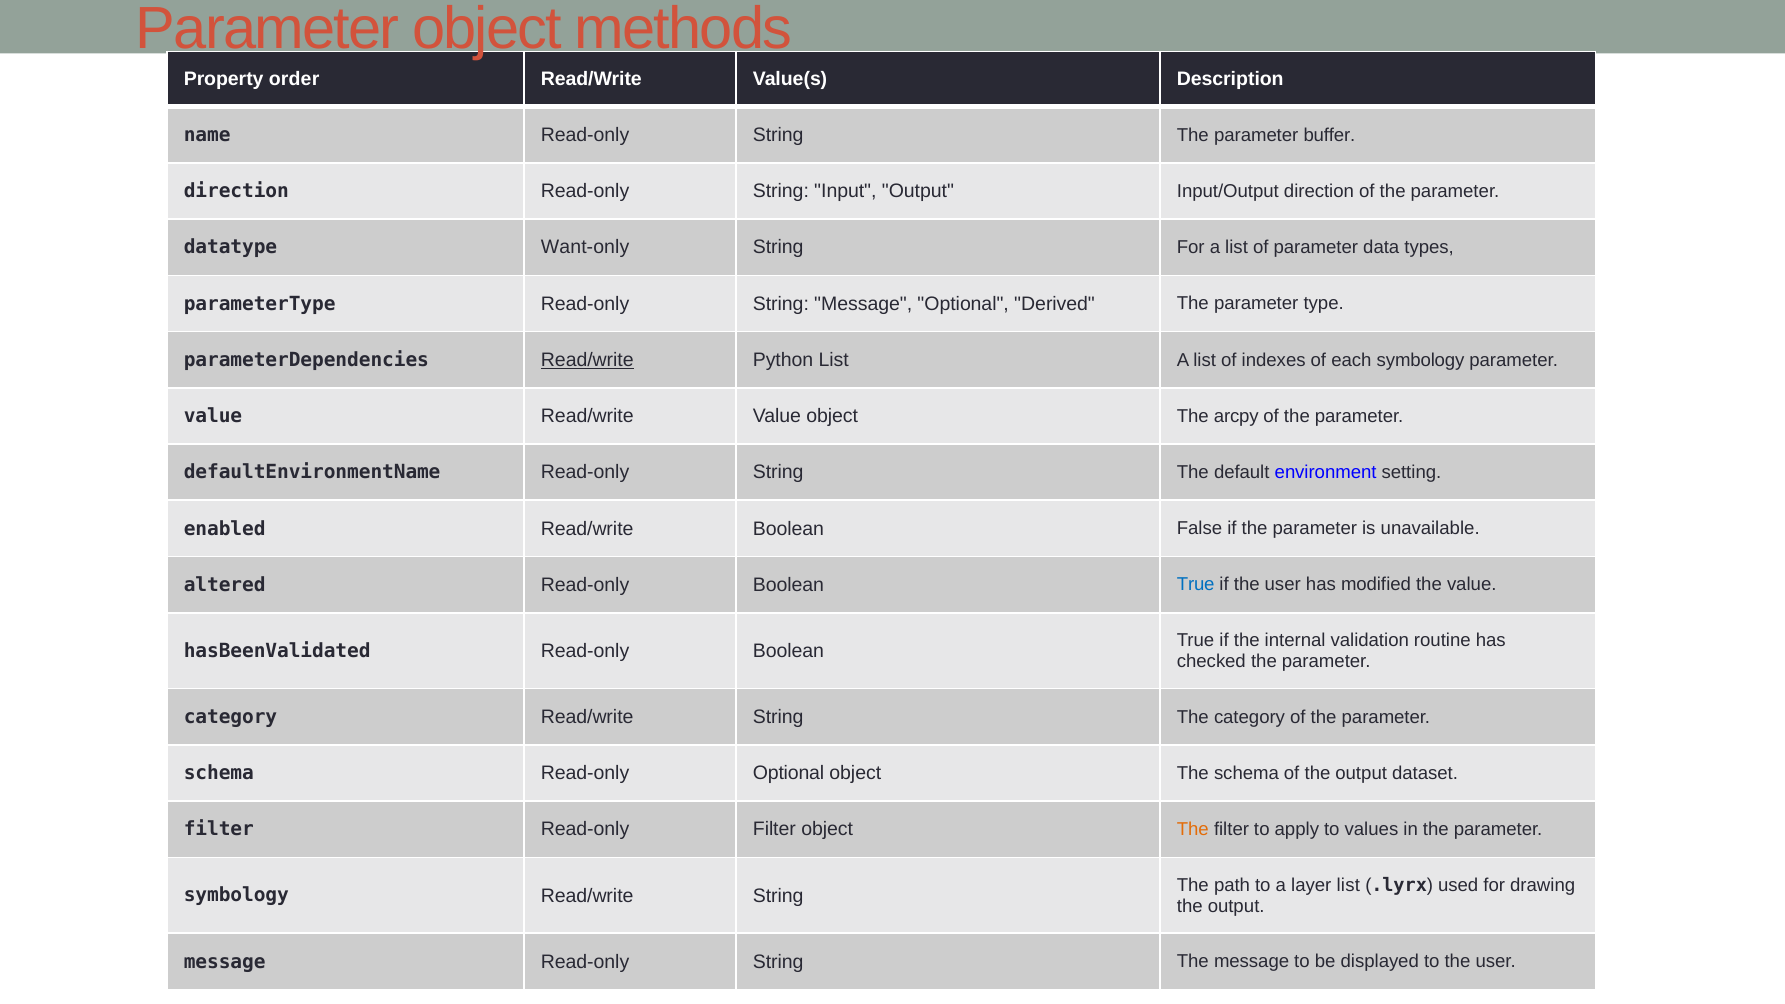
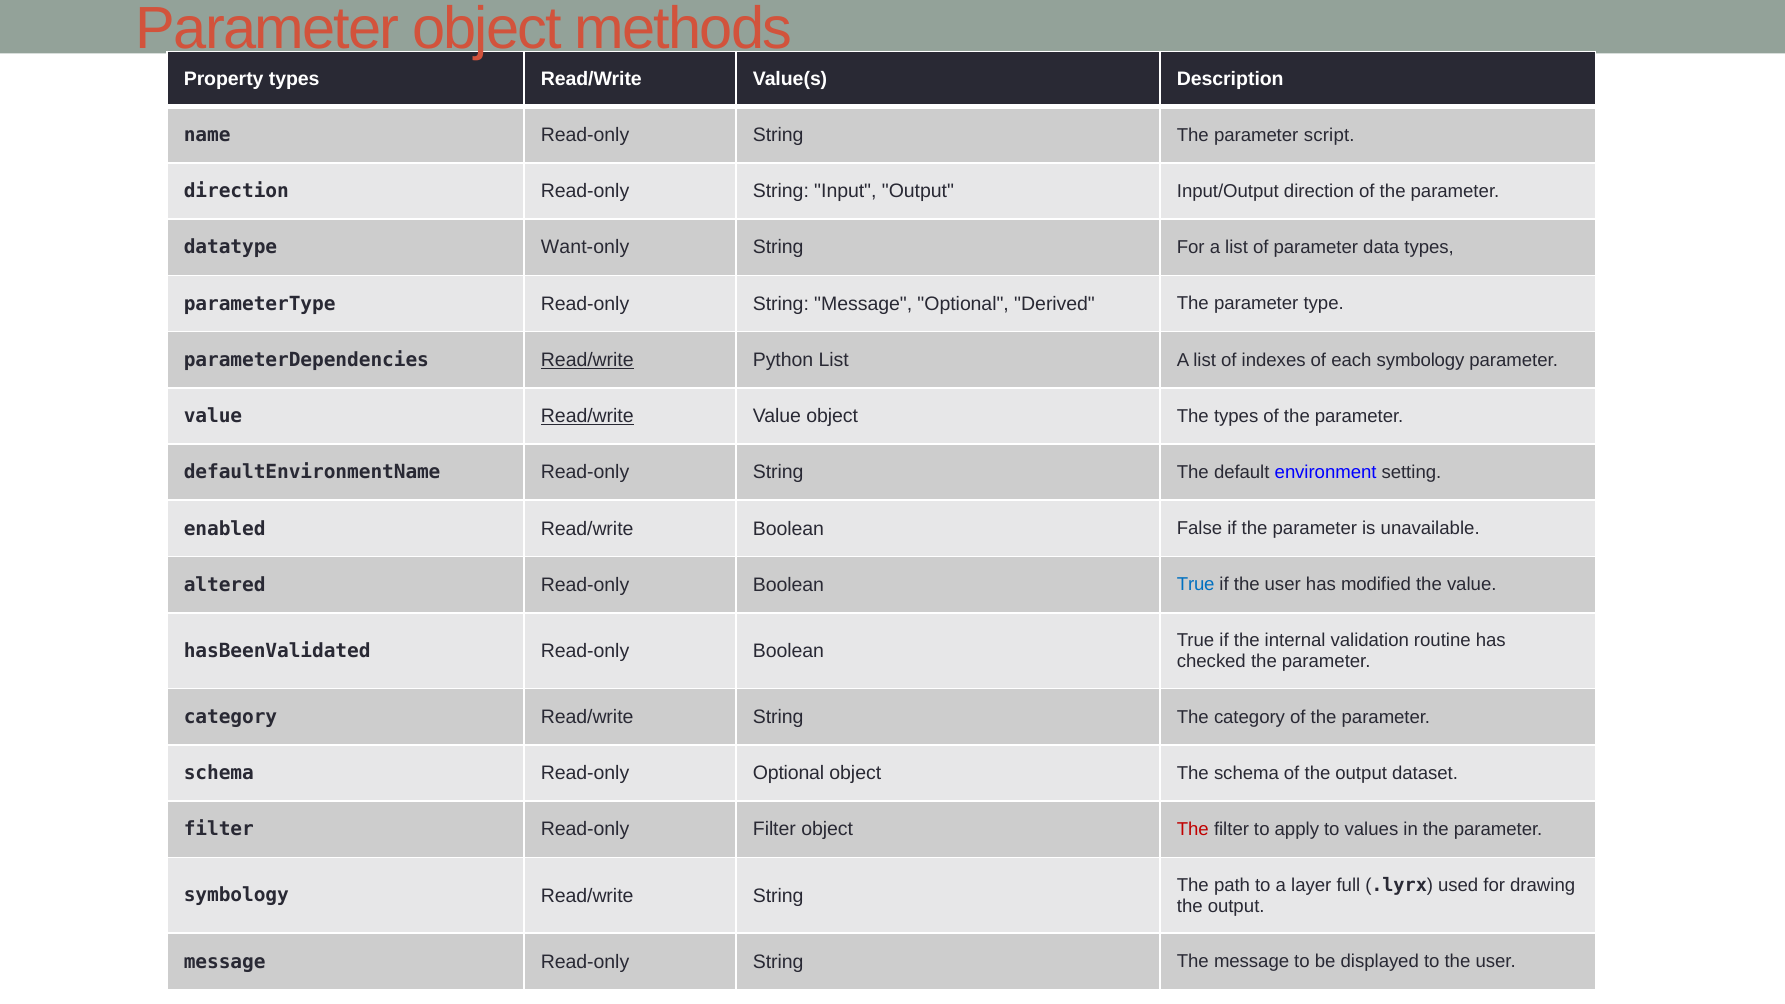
Property order: order -> types
buffer: buffer -> script
Read/write at (587, 416) underline: none -> present
The arcpy: arcpy -> types
The at (1193, 830) colour: orange -> red
layer list: list -> full
